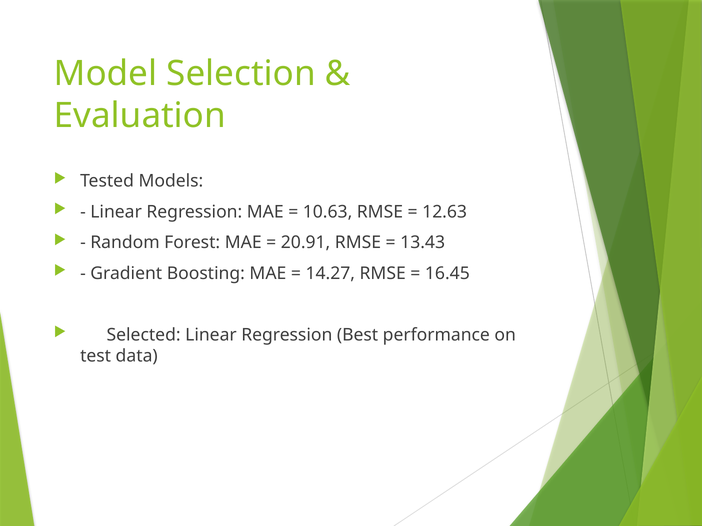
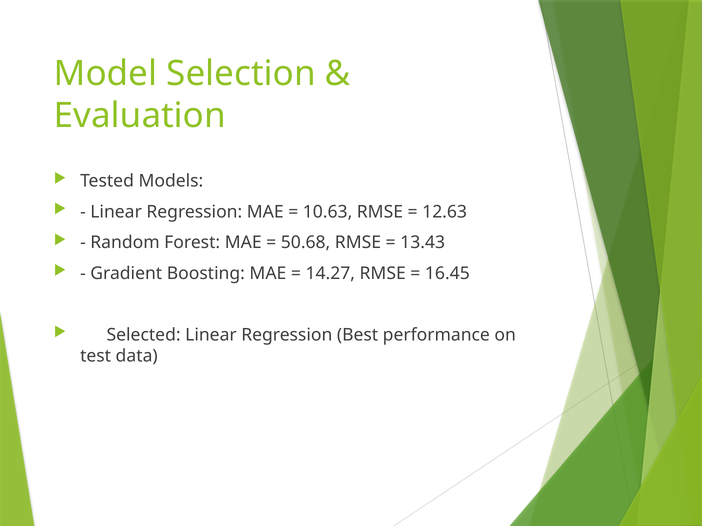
20.91: 20.91 -> 50.68
